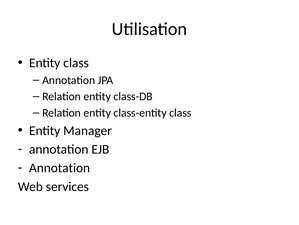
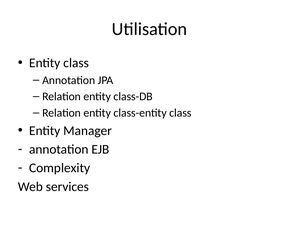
Annotation at (60, 167): Annotation -> Complexity
